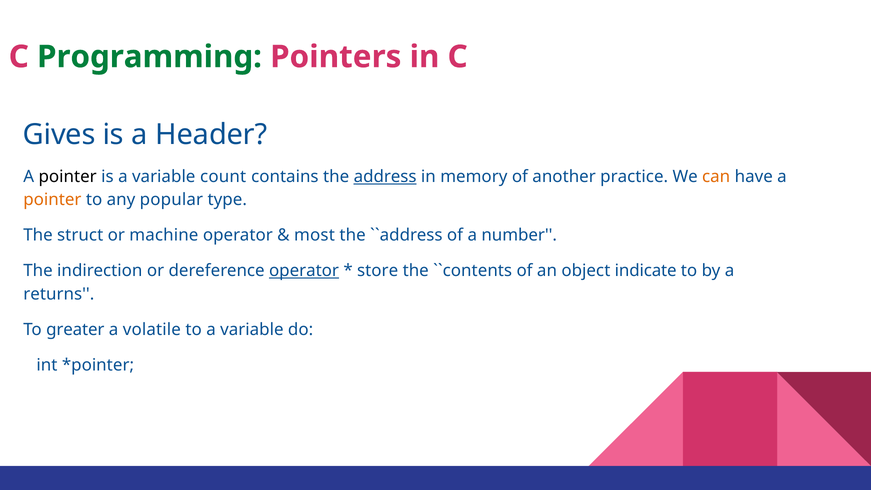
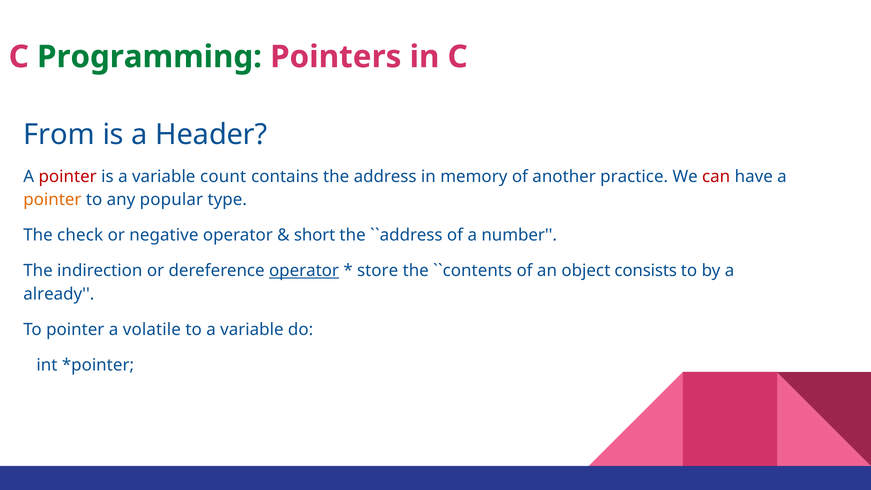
Gives: Gives -> From
pointer at (68, 176) colour: black -> red
address underline: present -> none
can colour: orange -> red
struct: struct -> check
machine: machine -> negative
most: most -> short
indicate: indicate -> consists
returns: returns -> already
To greater: greater -> pointer
